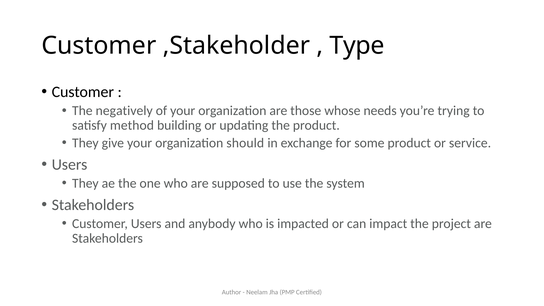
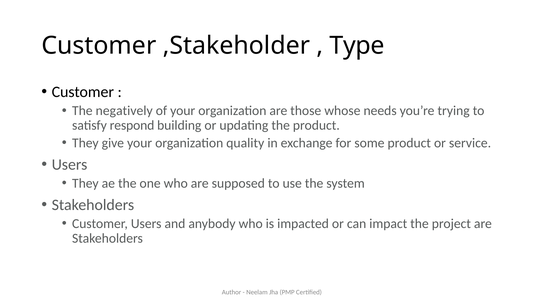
method: method -> respond
should: should -> quality
